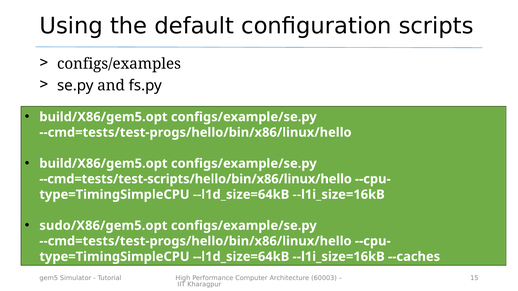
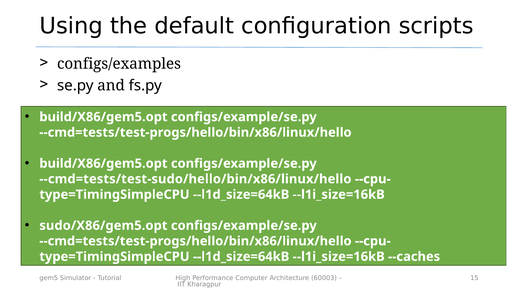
--cmd=tests/test-scripts/hello/bin/x86/linux/hello: --cmd=tests/test-scripts/hello/bin/x86/linux/hello -> --cmd=tests/test-sudo/hello/bin/x86/linux/hello
